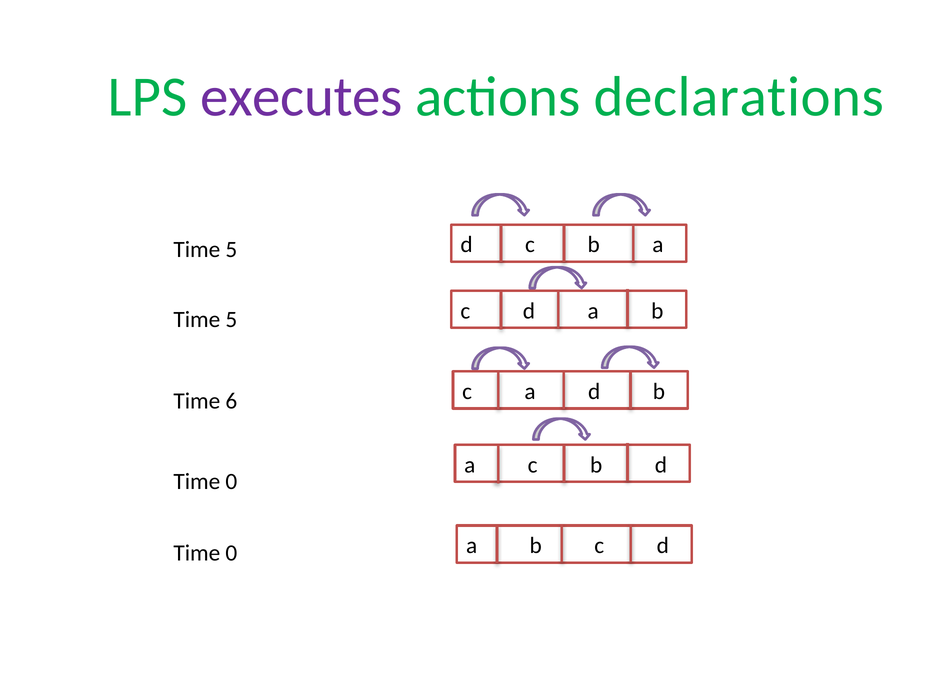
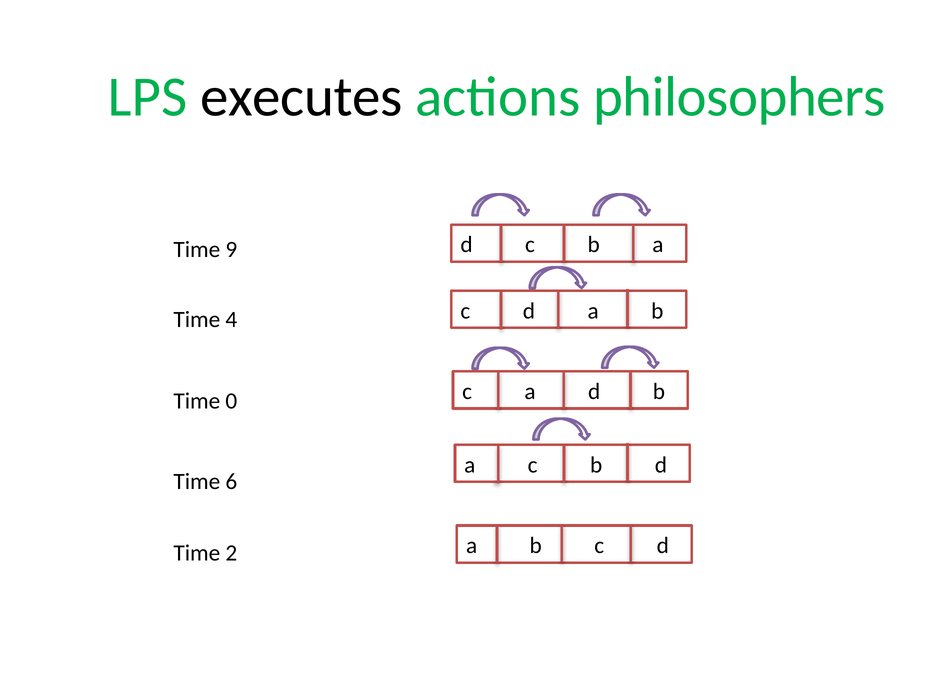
executes colour: purple -> black
declarations: declarations -> philosophers
5 at (231, 250): 5 -> 9
5 at (231, 320): 5 -> 4
6: 6 -> 0
0 at (231, 482): 0 -> 6
0 at (231, 553): 0 -> 2
